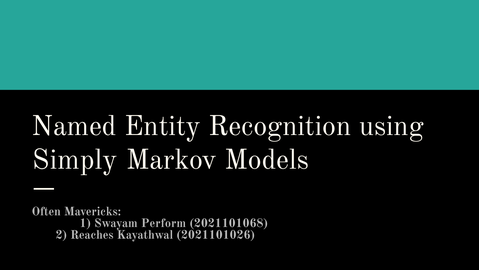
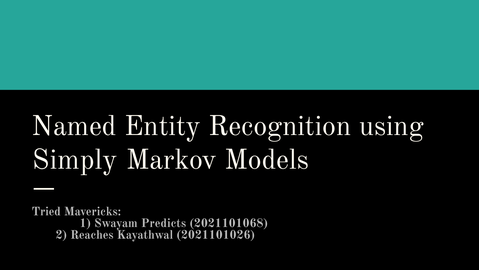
Often: Often -> Tried
Perform: Perform -> Predicts
